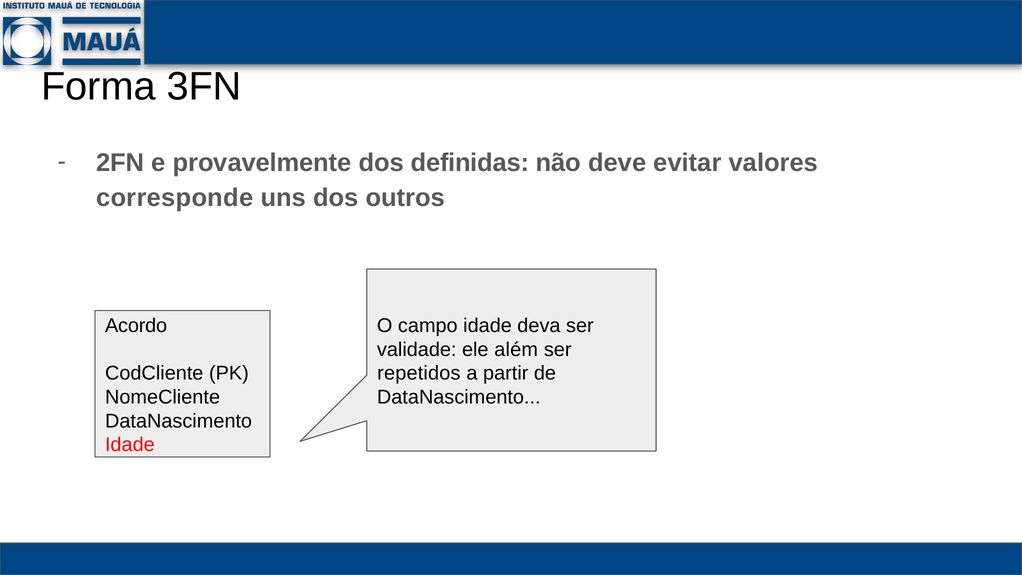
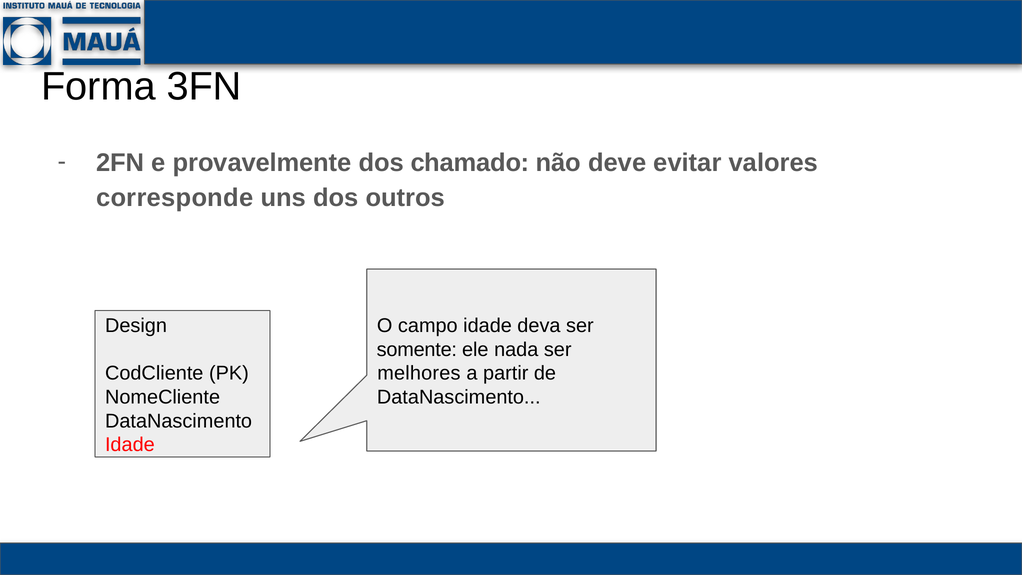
definidas: definidas -> chamado
Acordo: Acordo -> Design
validade: validade -> somente
além: além -> nada
repetidos: repetidos -> melhores
